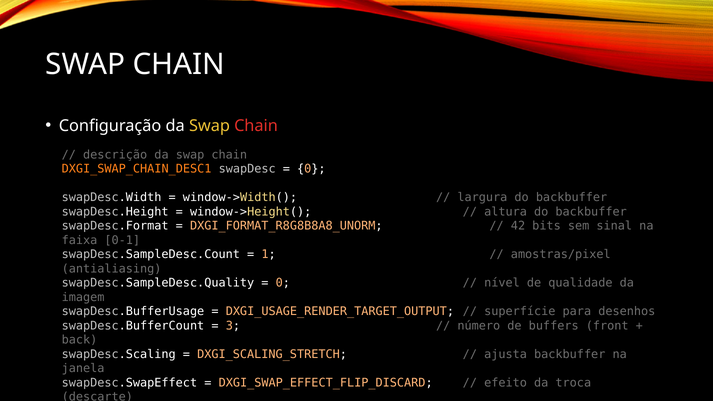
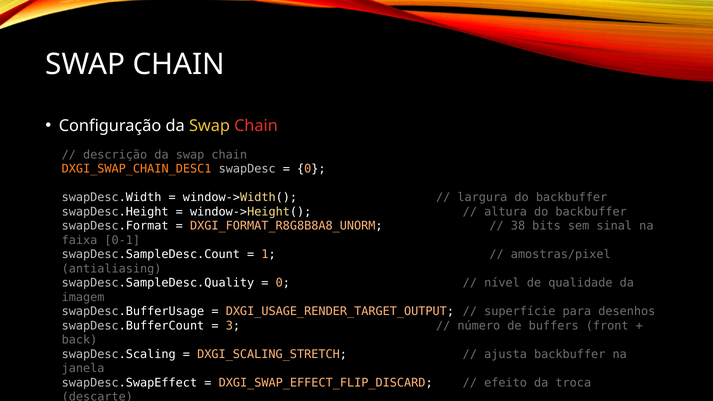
42: 42 -> 38
